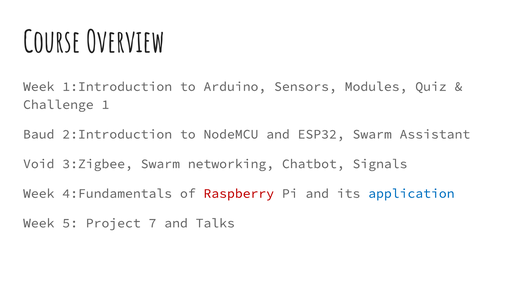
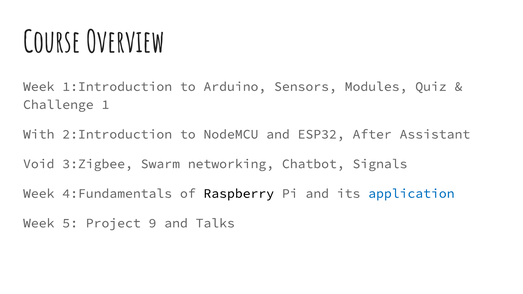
Baud: Baud -> With
ESP32 Swarm: Swarm -> After
Raspberry colour: red -> black
7: 7 -> 9
